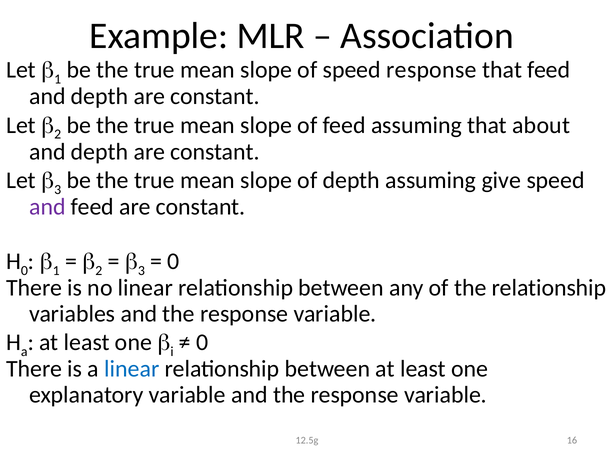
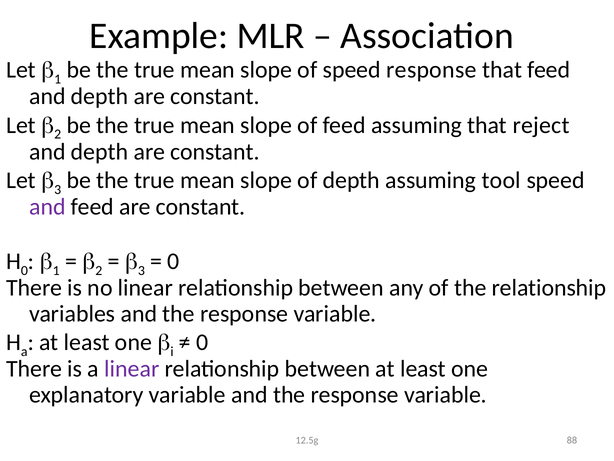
about: about -> reject
give: give -> tool
linear at (132, 368) colour: blue -> purple
16: 16 -> 88
